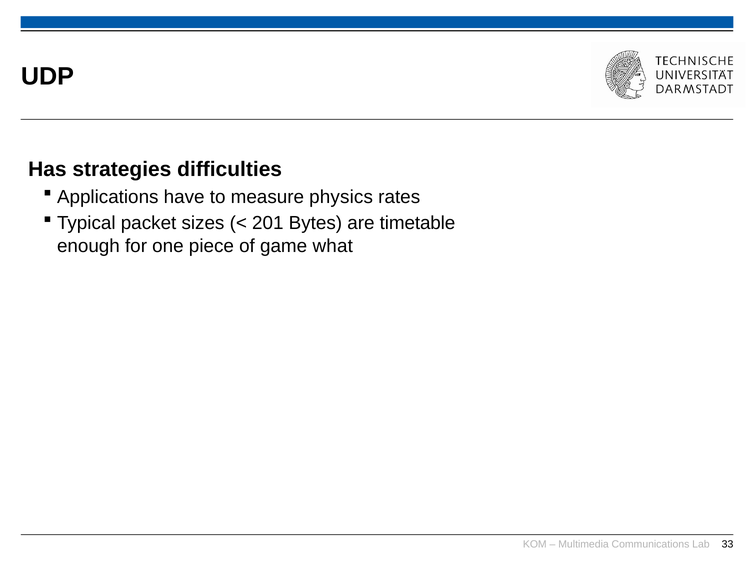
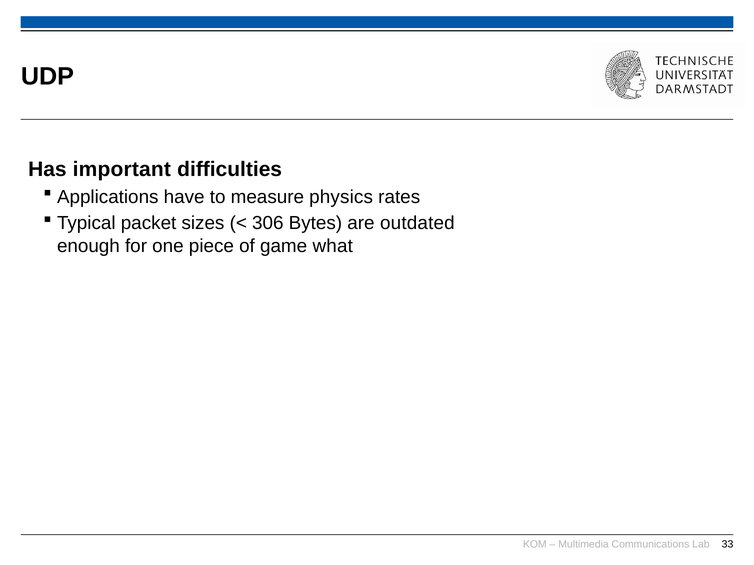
strategies: strategies -> important
201: 201 -> 306
timetable: timetable -> outdated
